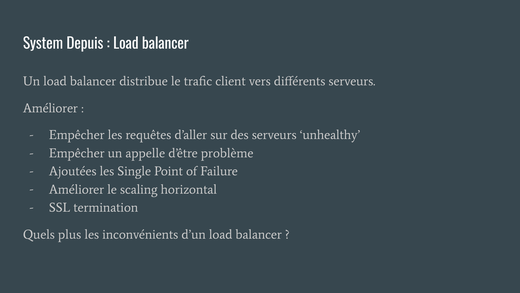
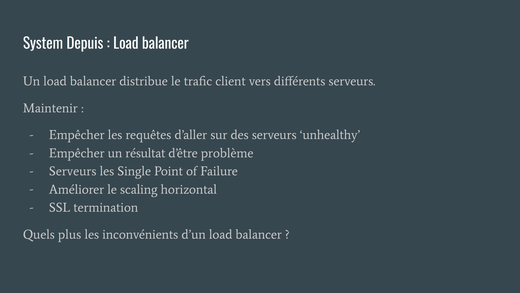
Améliorer at (50, 108): Améliorer -> Maintenir
appelle: appelle -> résultat
Ajoutées at (73, 171): Ajoutées -> Serveurs
